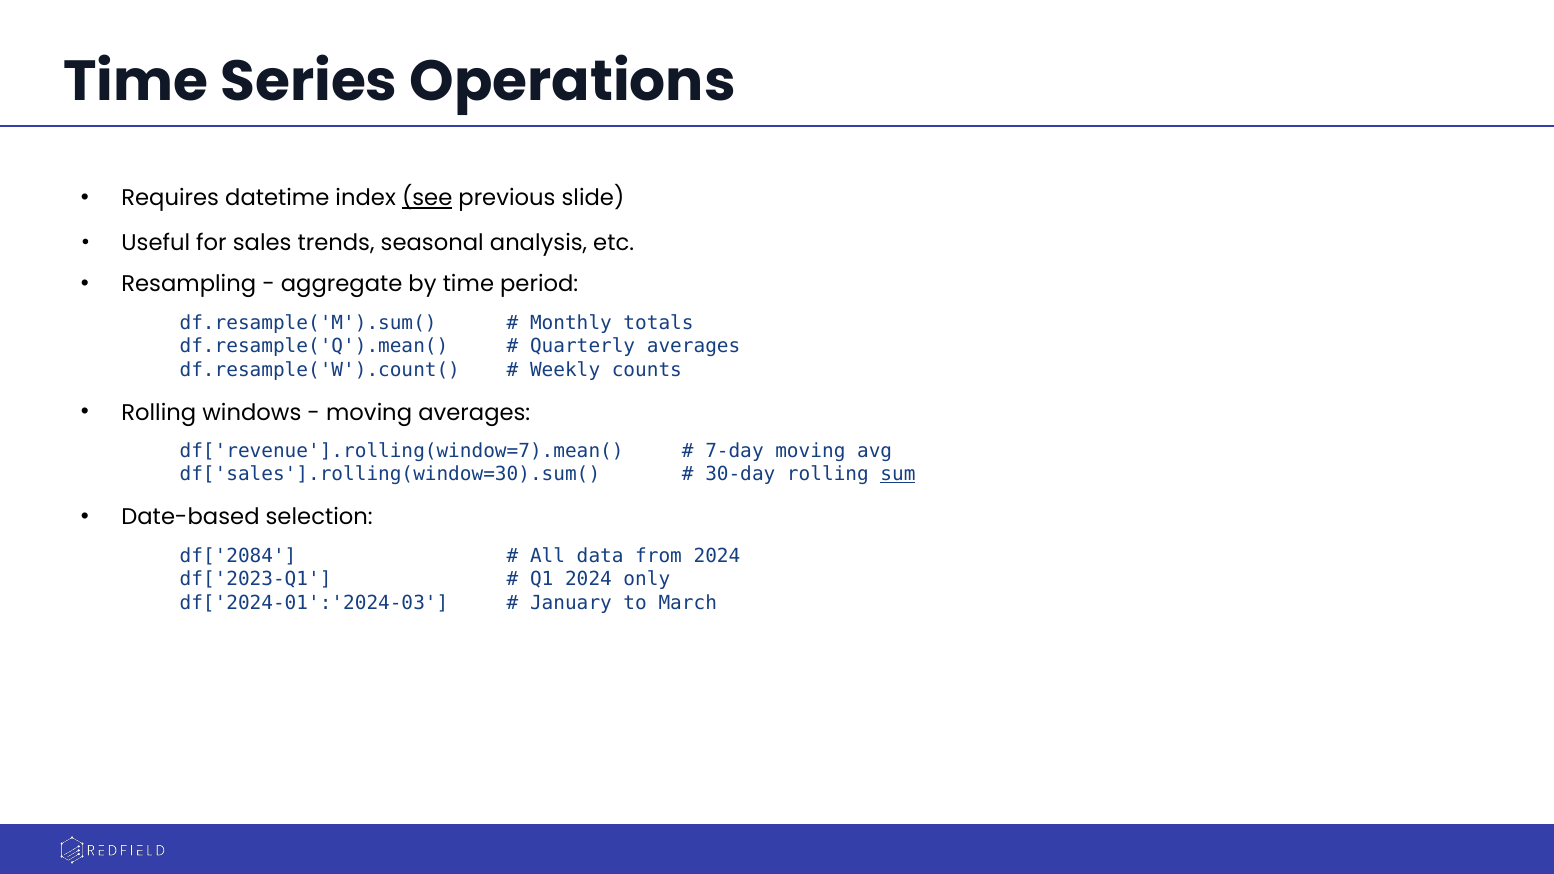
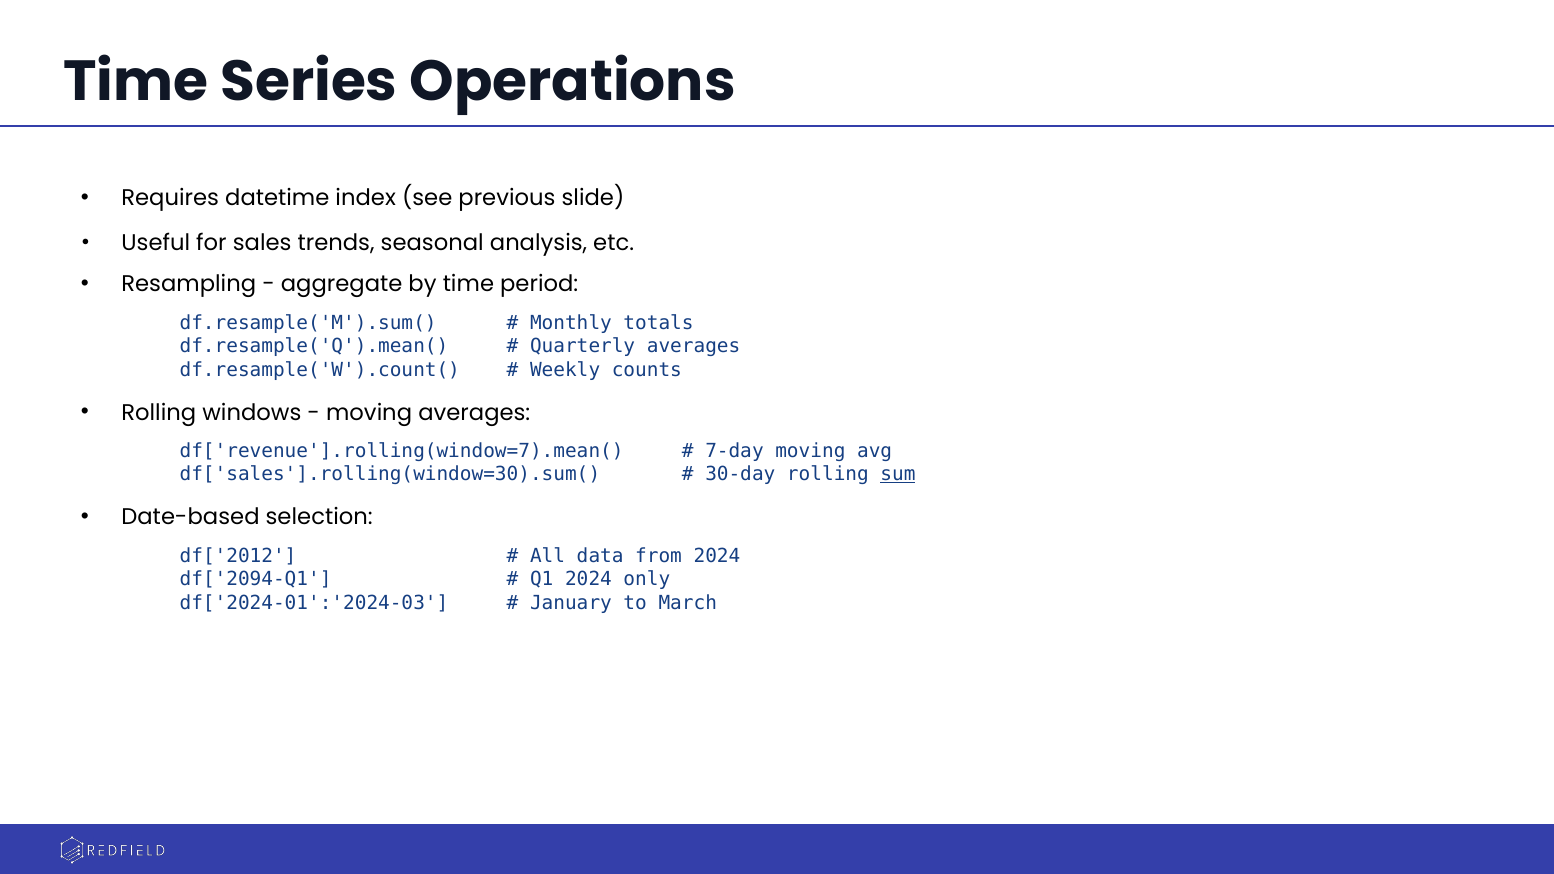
see underline: present -> none
df['2084: df['2084 -> df['2012
df['2023-Q1: df['2023-Q1 -> df['2094-Q1
